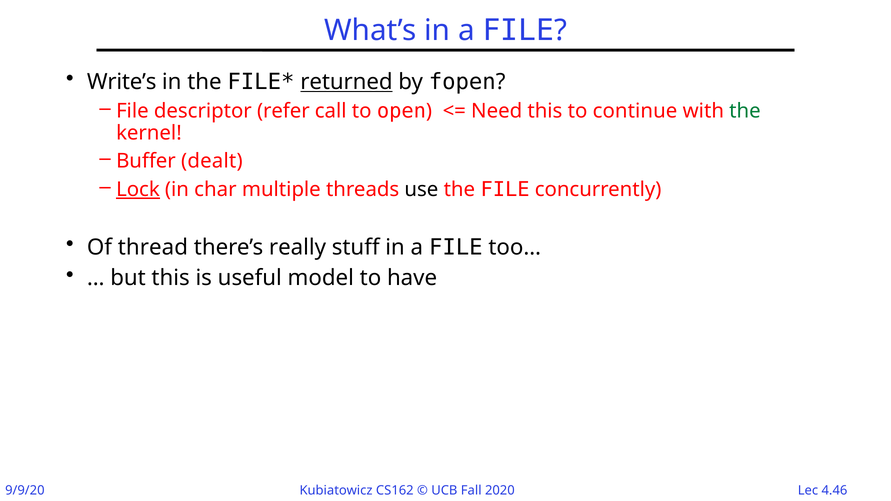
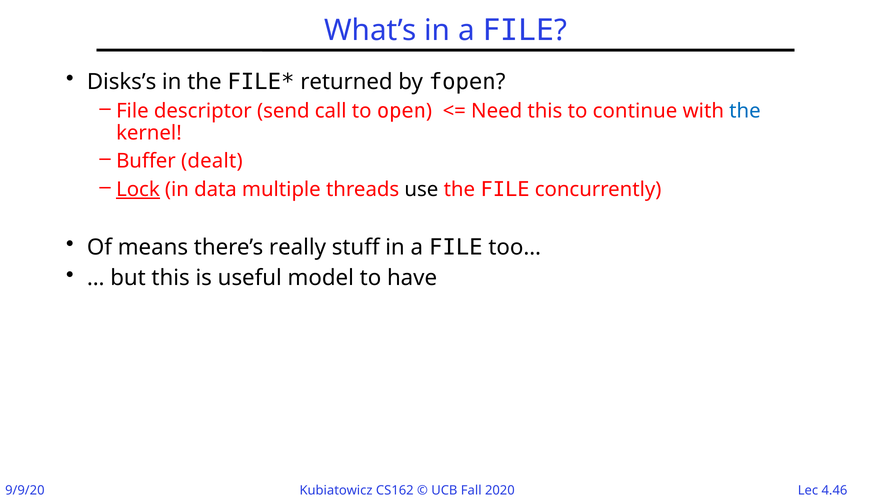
Write’s: Write’s -> Disks’s
returned underline: present -> none
refer: refer -> send
the at (745, 111) colour: green -> blue
char: char -> data
thread: thread -> means
